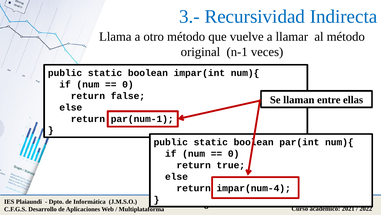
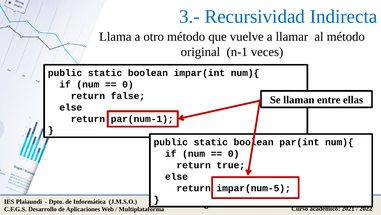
impar(num-4: impar(num-4 -> impar(num-5
